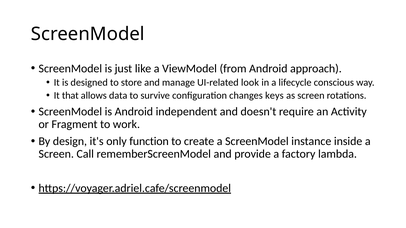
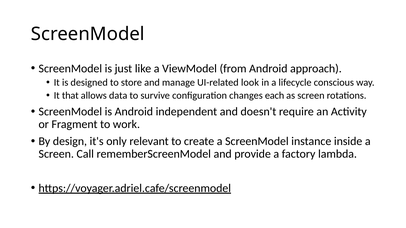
keys: keys -> each
function: function -> relevant
